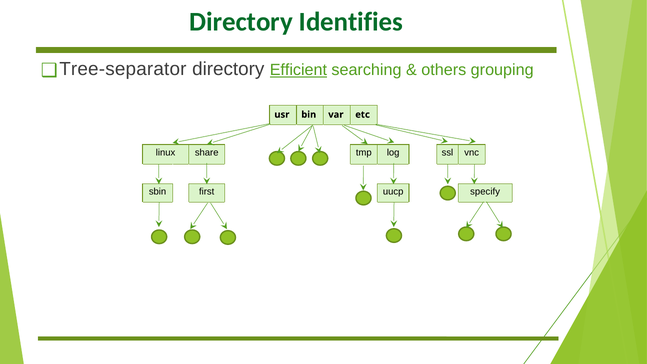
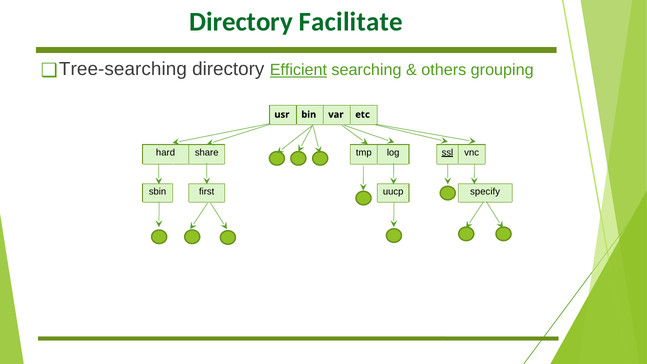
Identifies: Identifies -> Facilitate
Tree-separator: Tree-separator -> Tree-searching
linux: linux -> hard
ssl underline: none -> present
